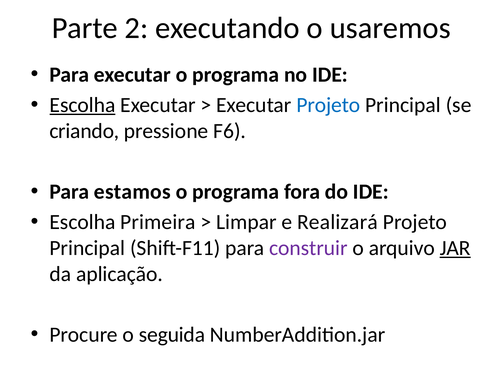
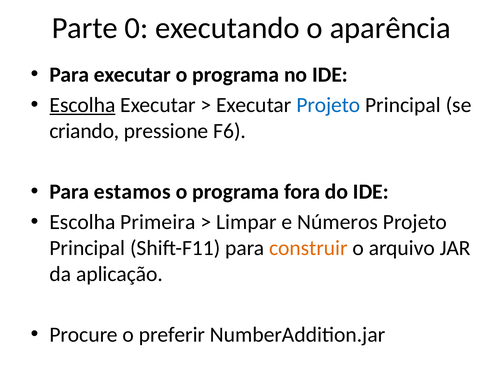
2: 2 -> 0
usaremos: usaremos -> aparência
Realizará: Realizará -> Números
construir colour: purple -> orange
JAR underline: present -> none
seguida: seguida -> preferir
